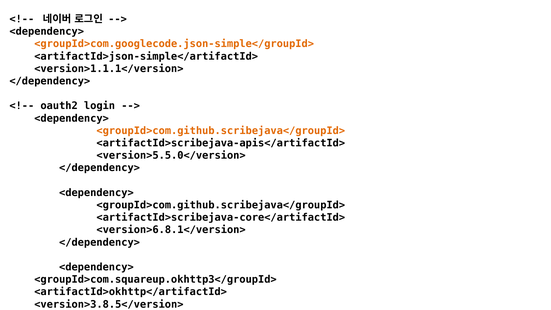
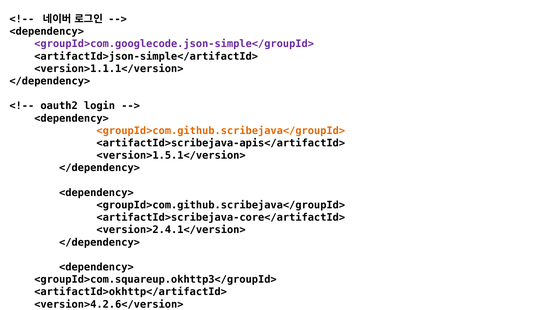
<groupId>com.googlecode.json-simple</groupId> colour: orange -> purple
<version>5.5.0</version>: <version>5.5.0</version> -> <version>1.5.1</version>
<version>6.8.1</version>: <version>6.8.1</version> -> <version>2.4.1</version>
<version>3.8.5</version>: <version>3.8.5</version> -> <version>4.2.6</version>
